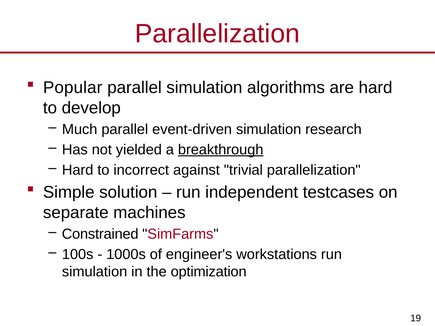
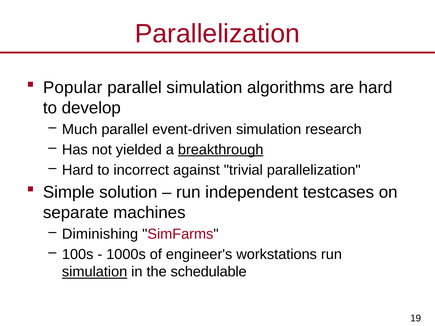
Constrained: Constrained -> Diminishing
simulation at (95, 272) underline: none -> present
optimization: optimization -> schedulable
